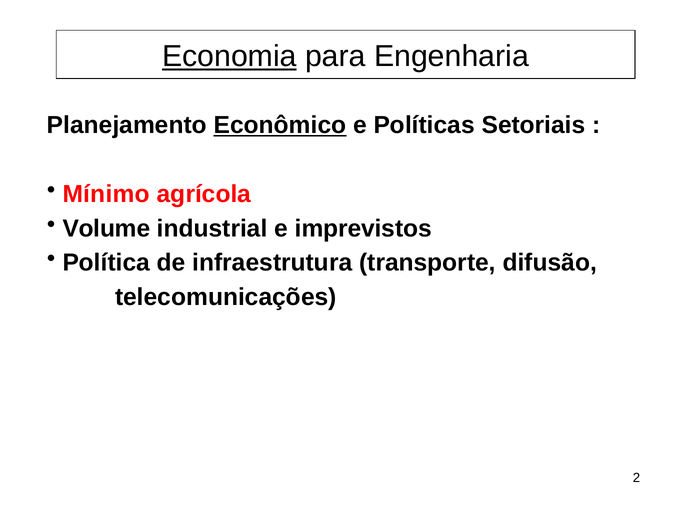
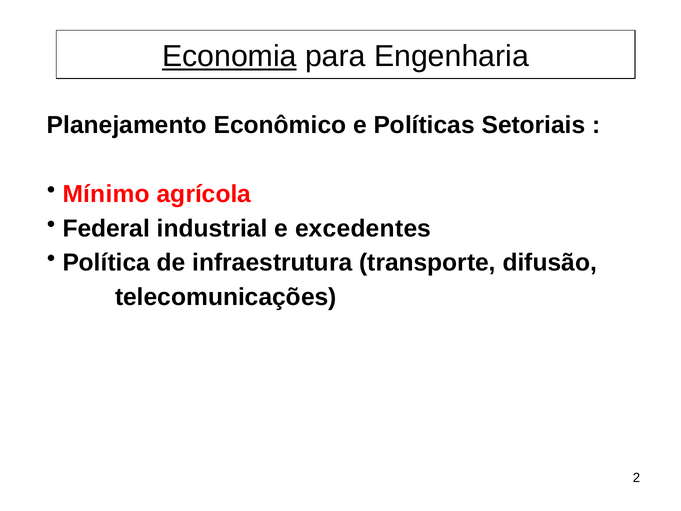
Econômico underline: present -> none
Volume: Volume -> Federal
imprevistos: imprevistos -> excedentes
